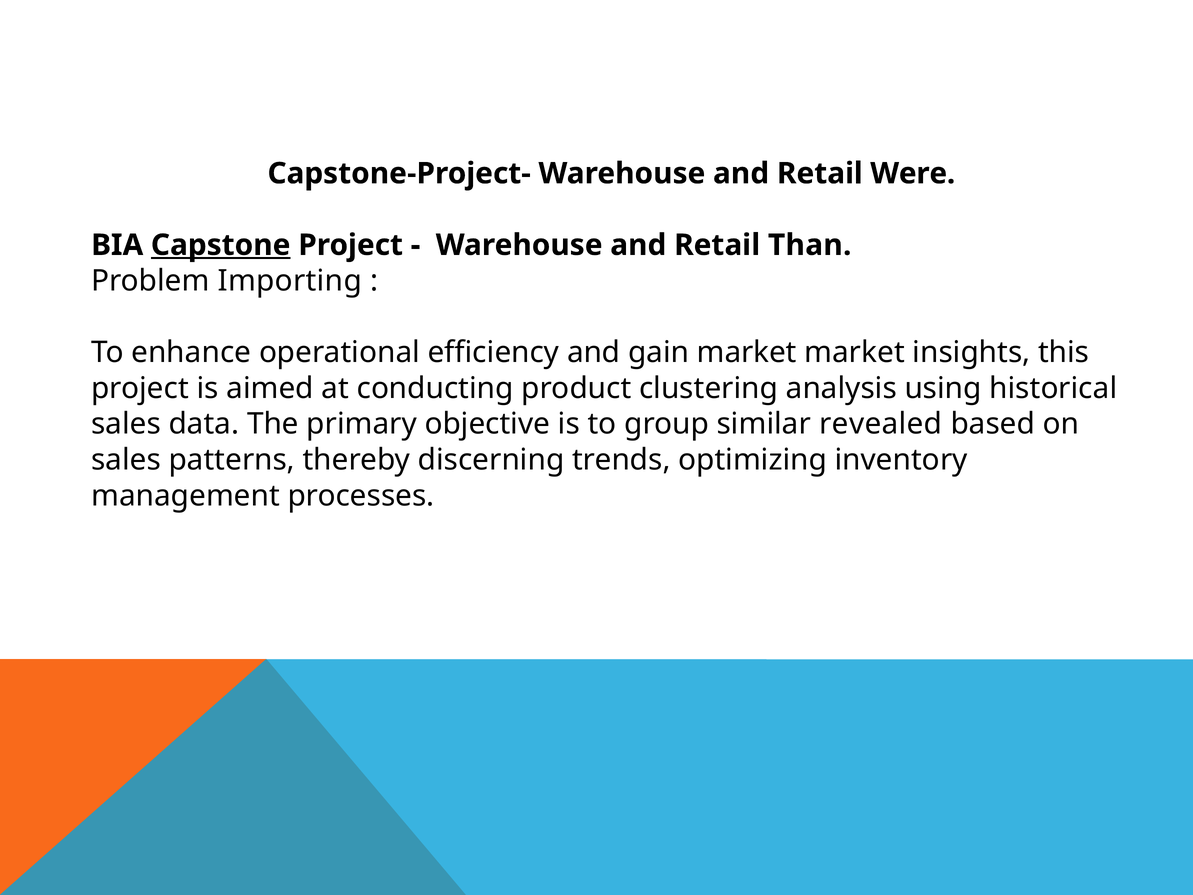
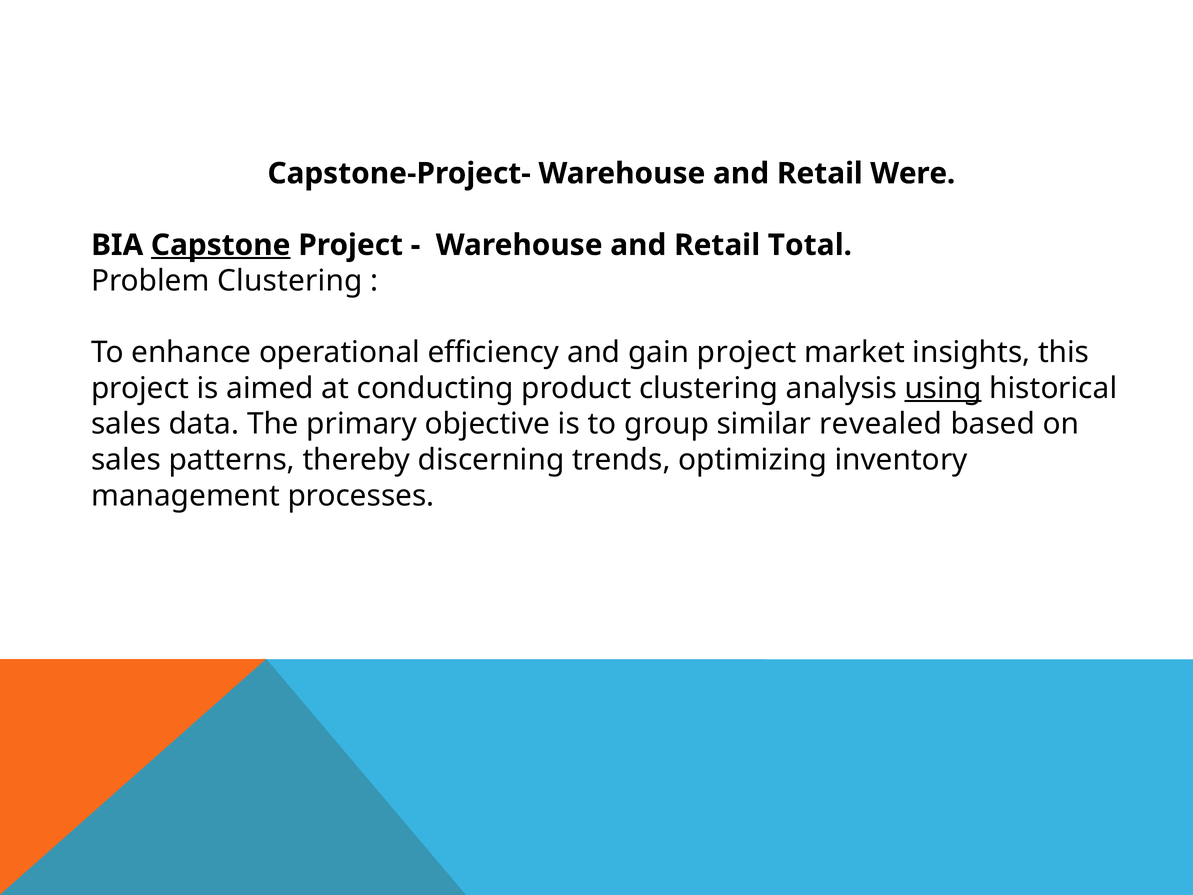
Than: Than -> Total
Problem Importing: Importing -> Clustering
gain market: market -> project
using underline: none -> present
